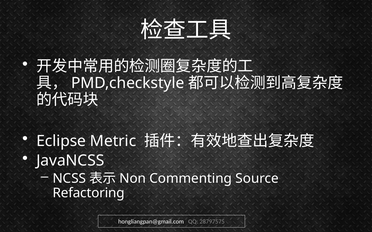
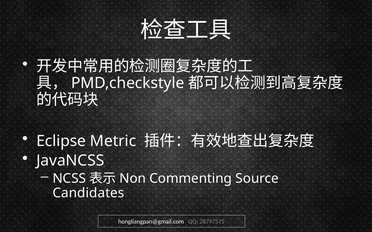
Refactoring: Refactoring -> Candidates
